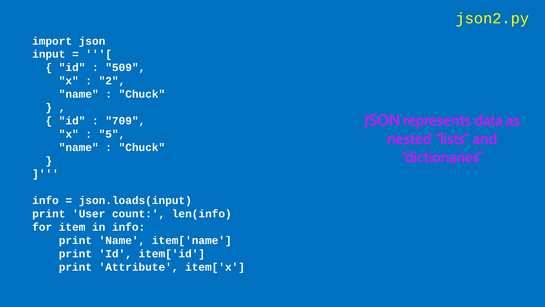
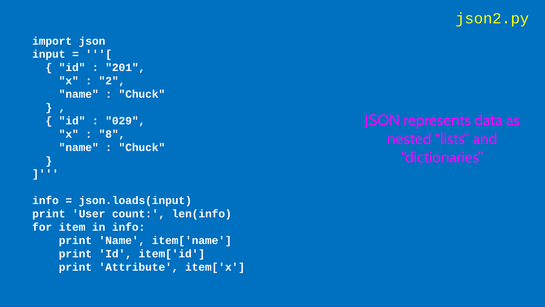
509: 509 -> 201
709: 709 -> 029
5: 5 -> 8
